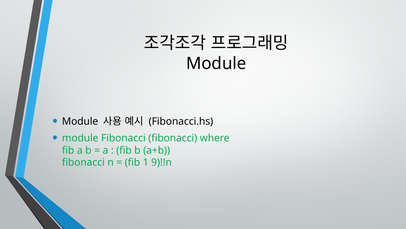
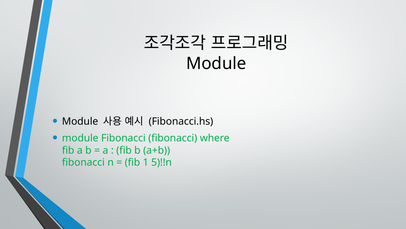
9)!!n: 9)!!n -> 5)!!n
